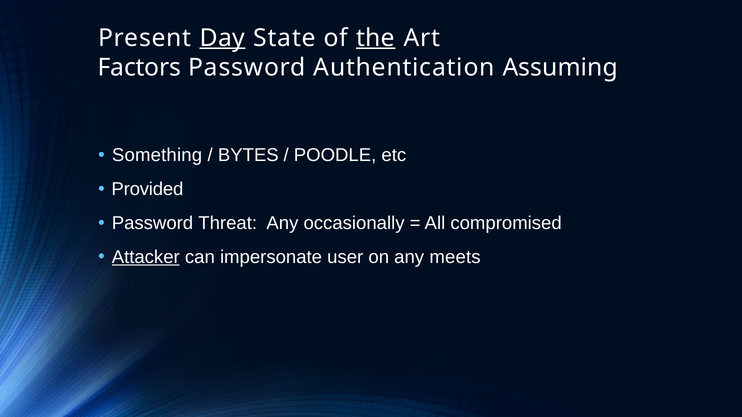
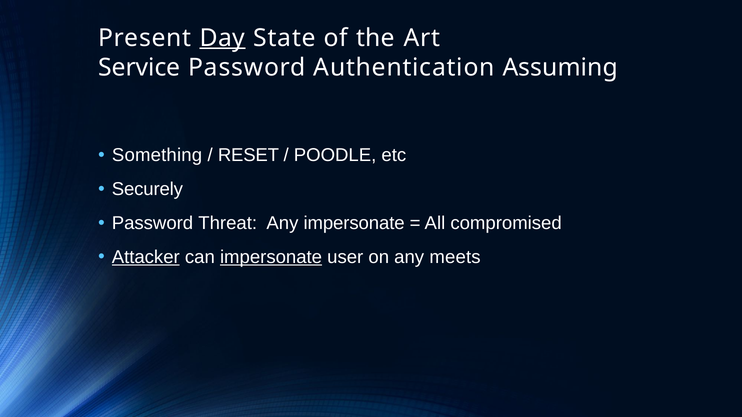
the underline: present -> none
Factors: Factors -> Service
BYTES: BYTES -> RESET
Provided: Provided -> Securely
Any occasionally: occasionally -> impersonate
impersonate at (271, 257) underline: none -> present
